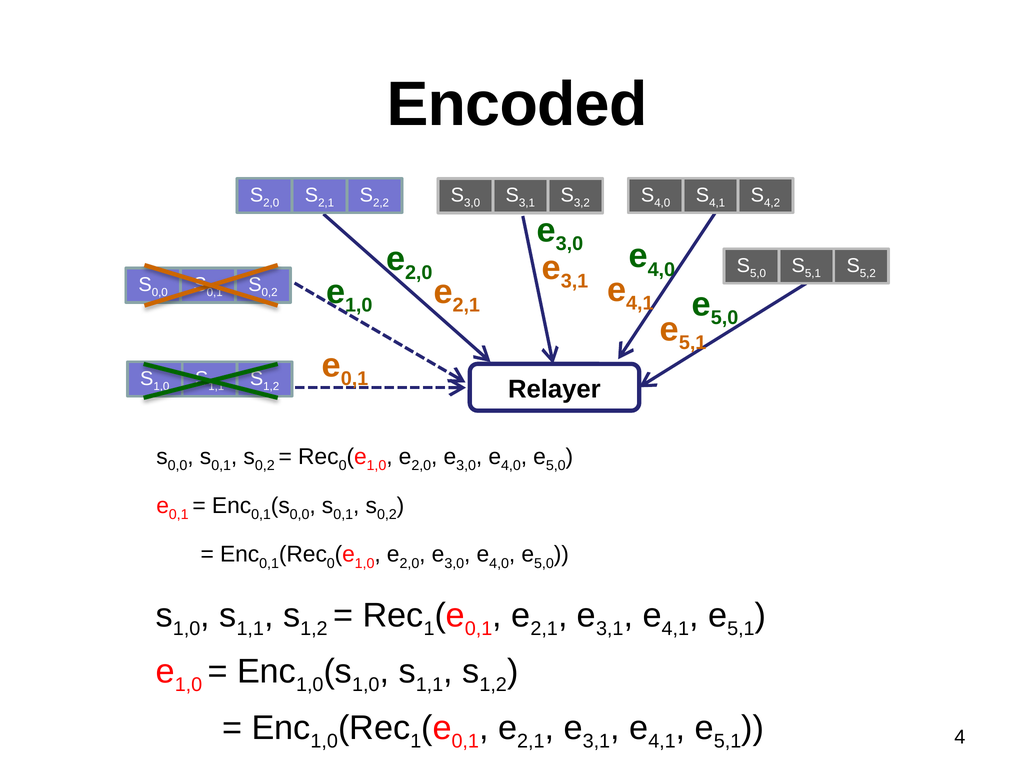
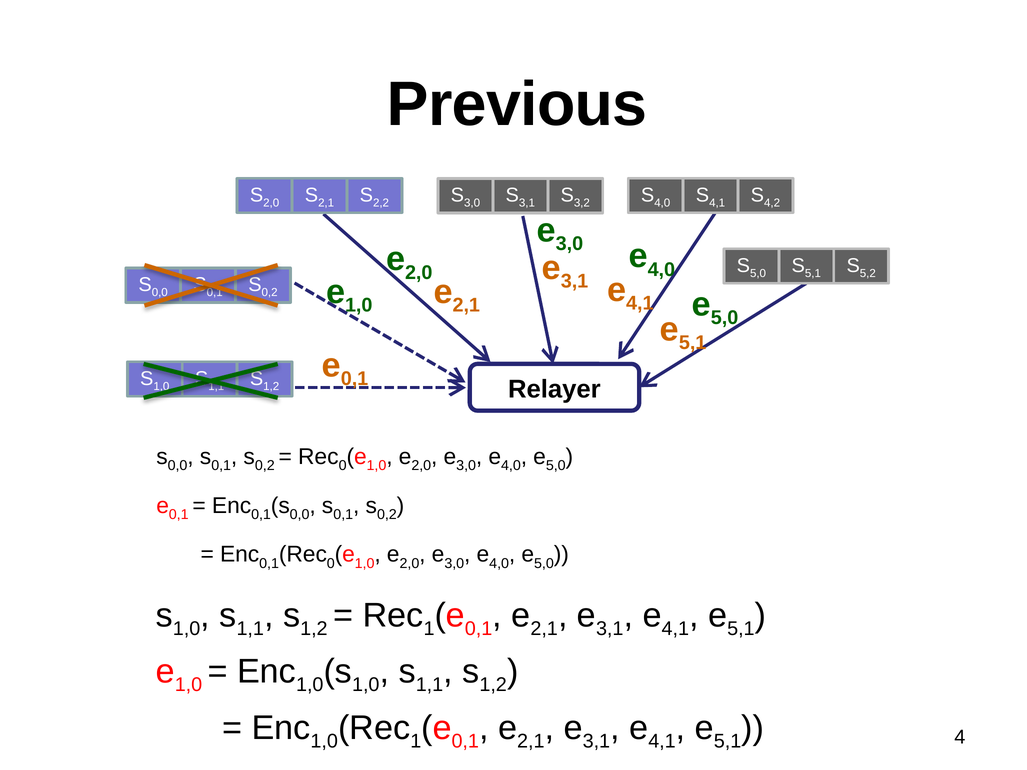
Encoded: Encoded -> Previous
